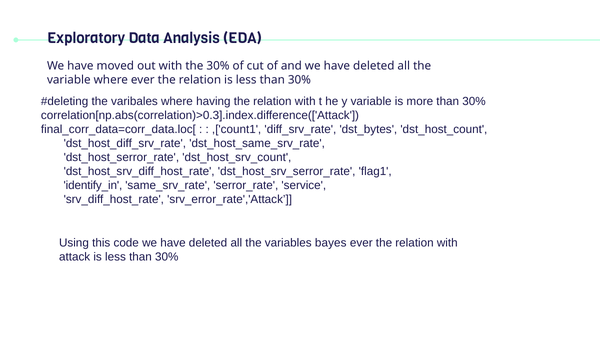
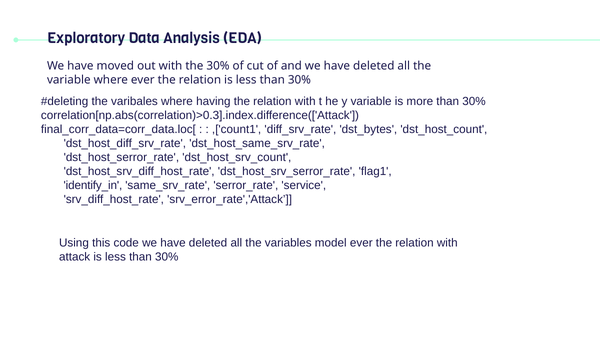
bayes: bayes -> model
